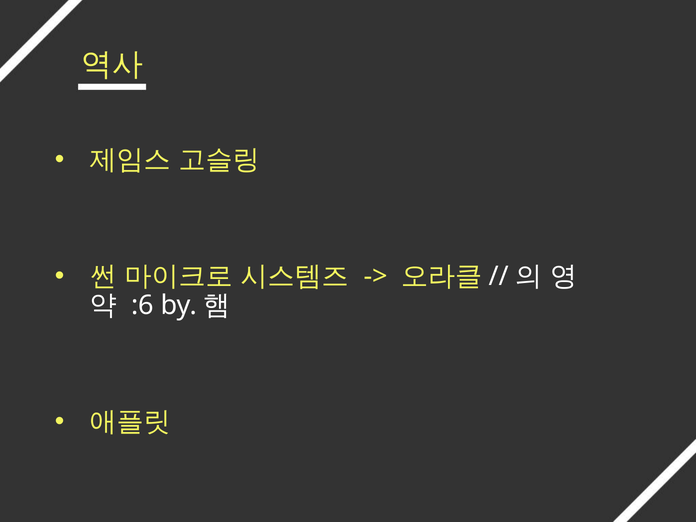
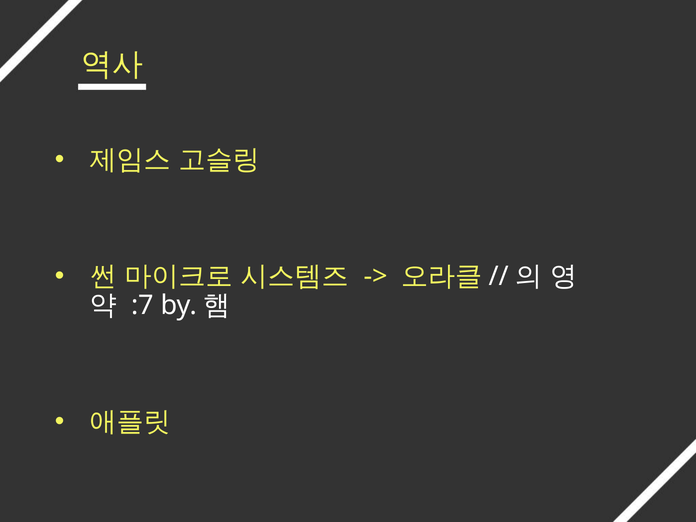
:6: :6 -> :7
